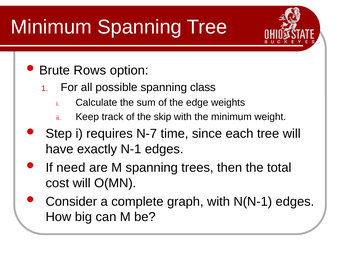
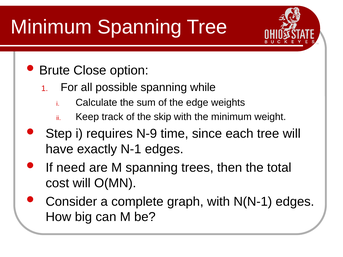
Rows: Rows -> Close
class: class -> while
N-7: N-7 -> N-9
